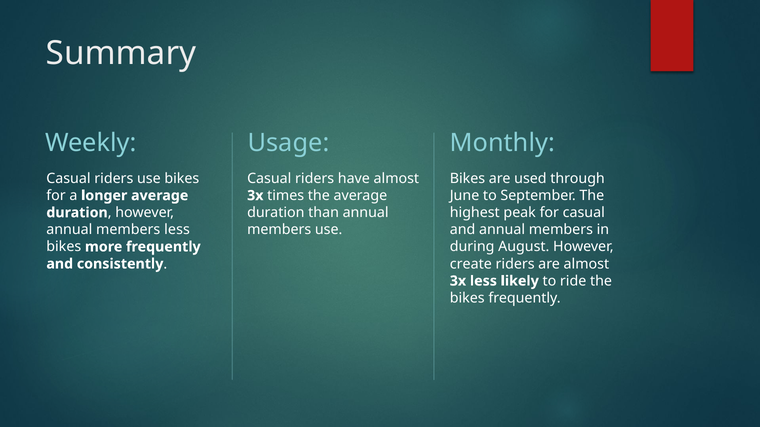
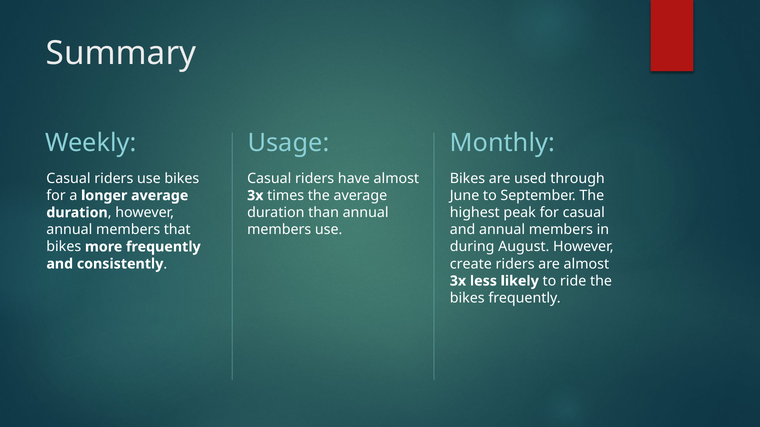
members less: less -> that
